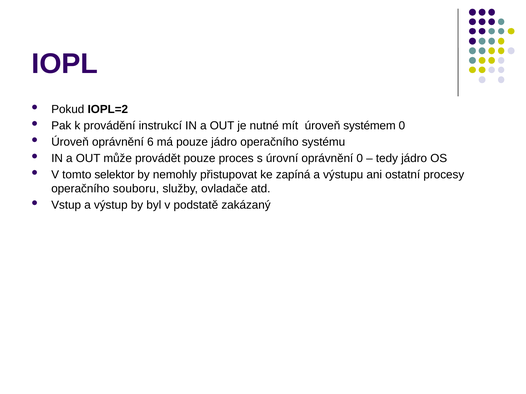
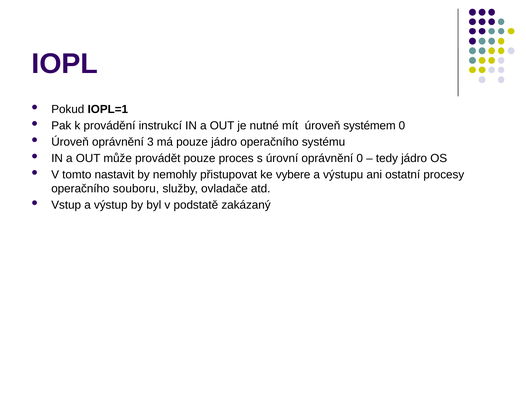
IOPL=2: IOPL=2 -> IOPL=1
6: 6 -> 3
selektor: selektor -> nastavit
zapíná: zapíná -> vybere
